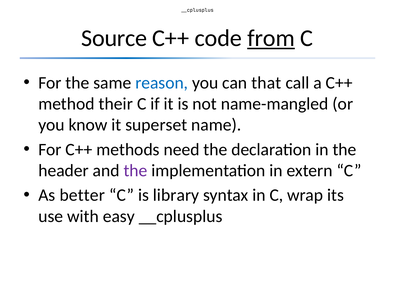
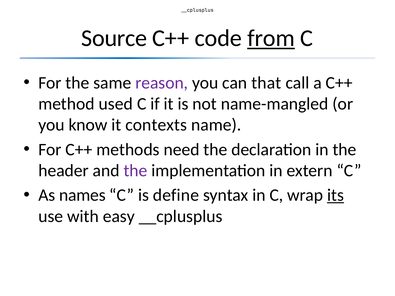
reason colour: blue -> purple
their: their -> used
superset: superset -> contexts
better: better -> names
library: library -> define
its underline: none -> present
